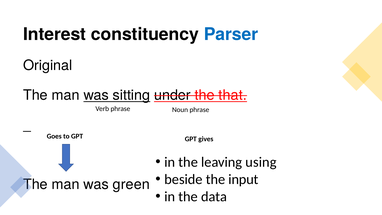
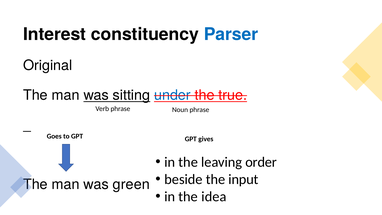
under colour: black -> blue
that: that -> true
using: using -> order
data: data -> idea
